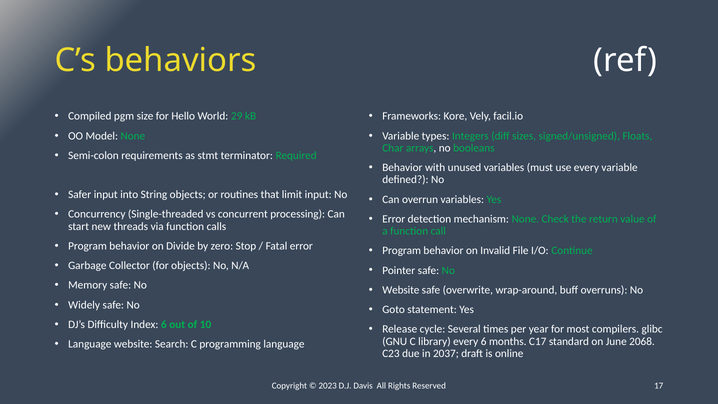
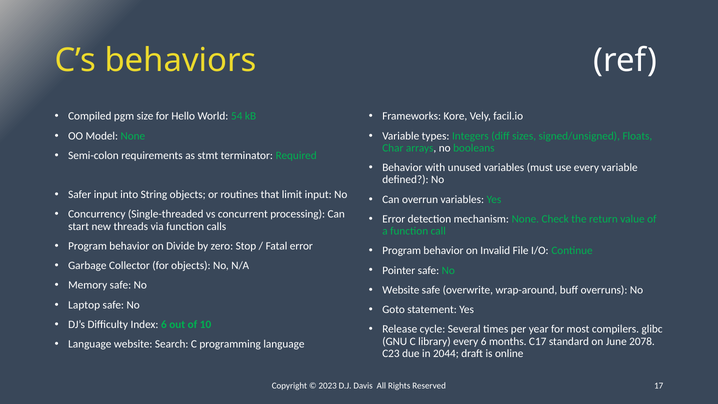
29: 29 -> 54
Widely: Widely -> Laptop
2068: 2068 -> 2078
2037: 2037 -> 2044
